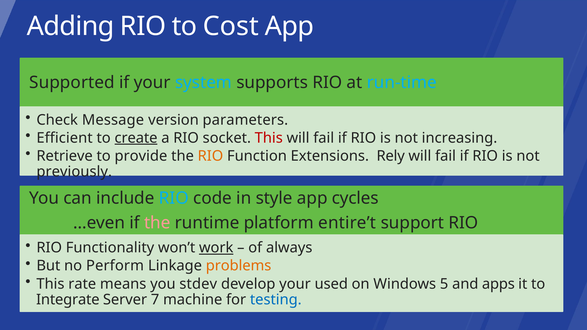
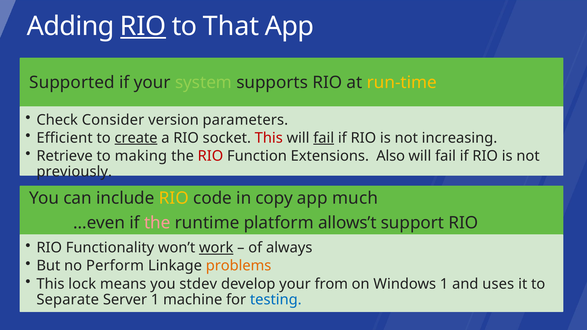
RIO at (143, 26) underline: none -> present
Cost: Cost -> That
system colour: light blue -> light green
run-time colour: light blue -> yellow
Message: Message -> Consider
fail at (324, 138) underline: none -> present
provide: provide -> making
RIO at (210, 156) colour: orange -> red
Rely: Rely -> Also
RIO at (174, 198) colour: light blue -> yellow
style: style -> copy
cycles: cycles -> much
entire’t: entire’t -> allows’t
rate: rate -> lock
used: used -> from
Windows 5: 5 -> 1
apps: apps -> uses
Integrate: Integrate -> Separate
Server 7: 7 -> 1
